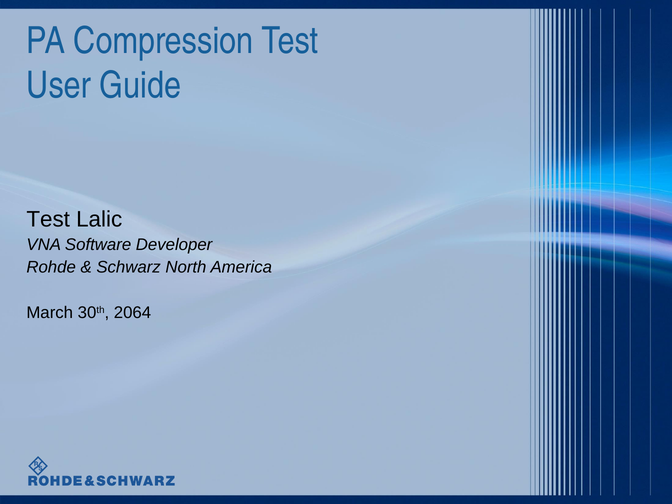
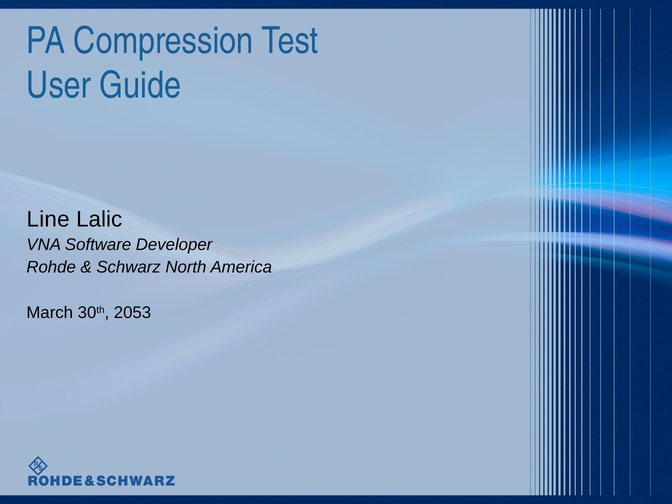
Test at (48, 219): Test -> Line
2064: 2064 -> 2053
